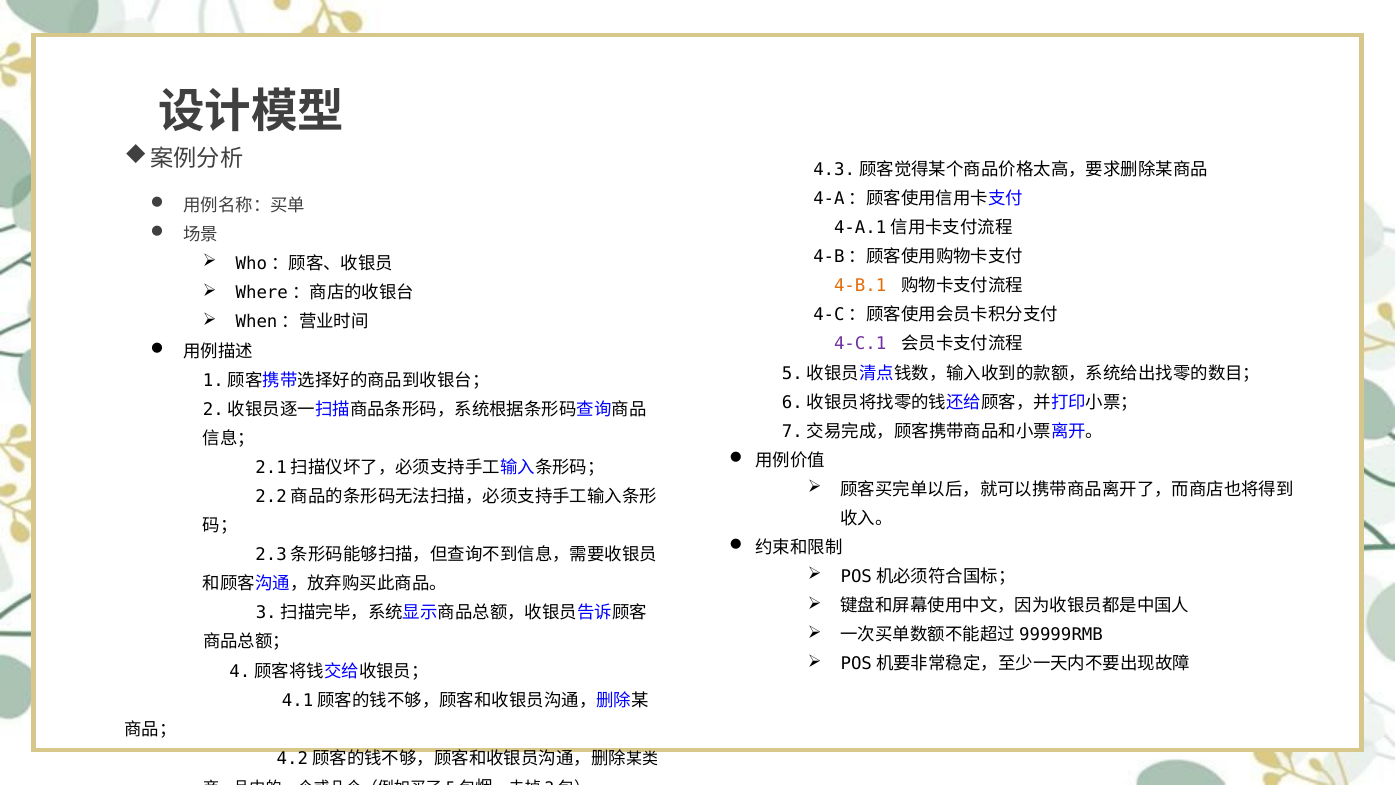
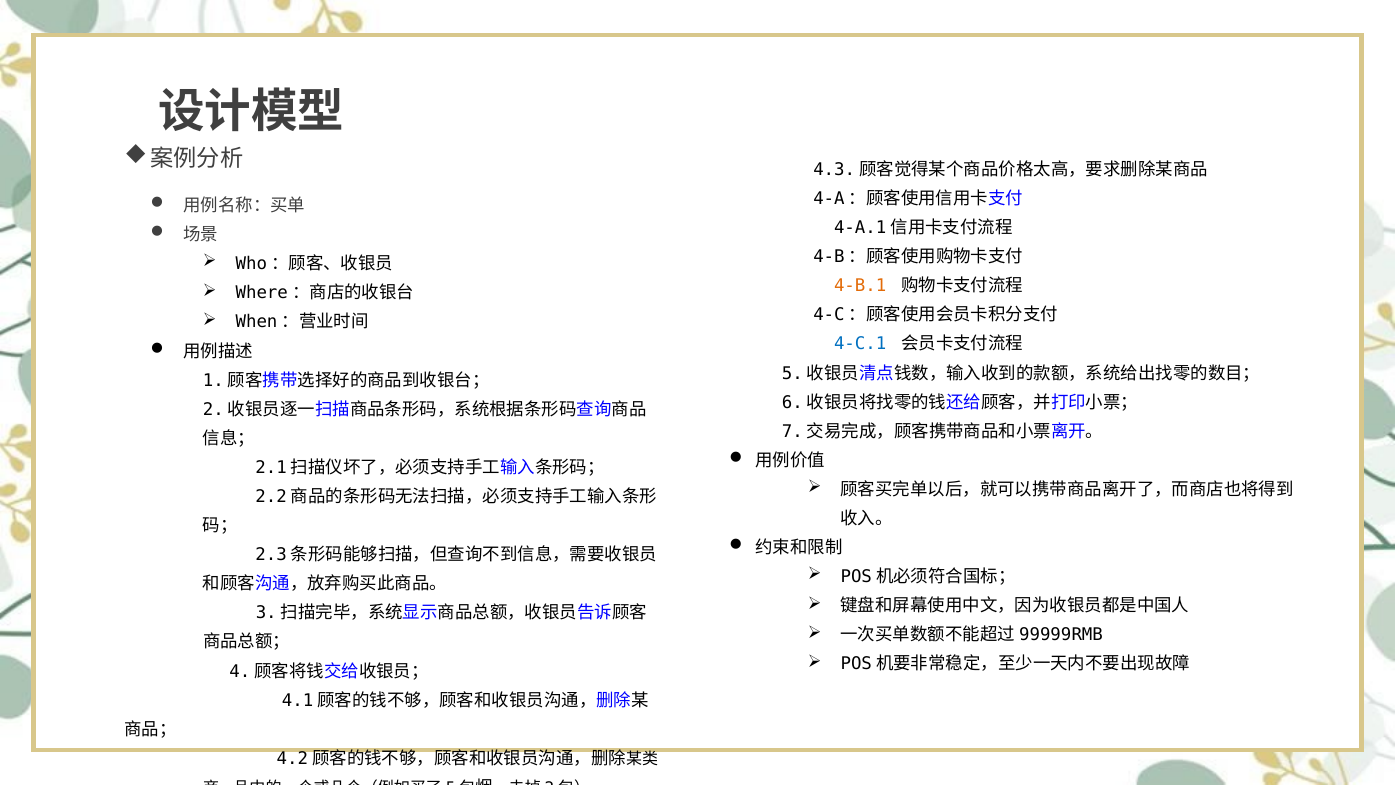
4-C.1 colour: purple -> blue
